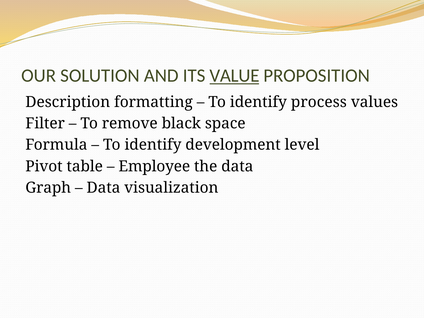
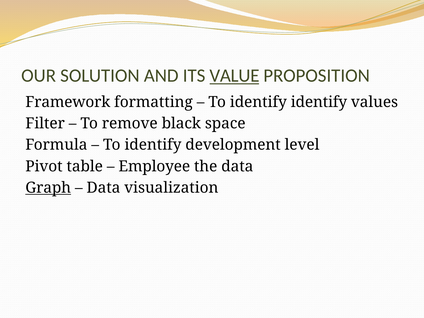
Description: Description -> Framework
identify process: process -> identify
Graph underline: none -> present
